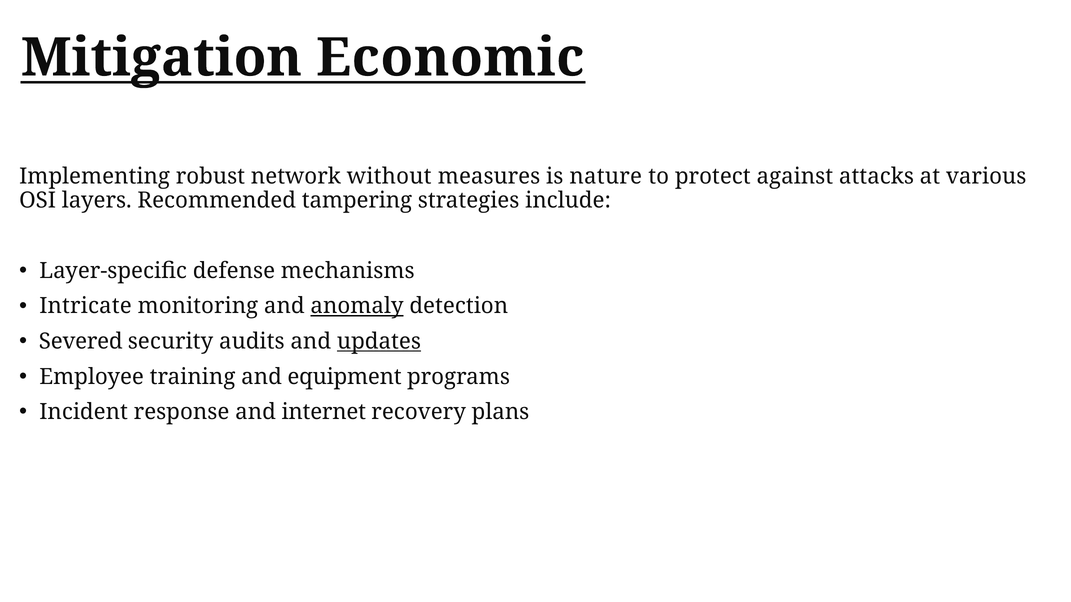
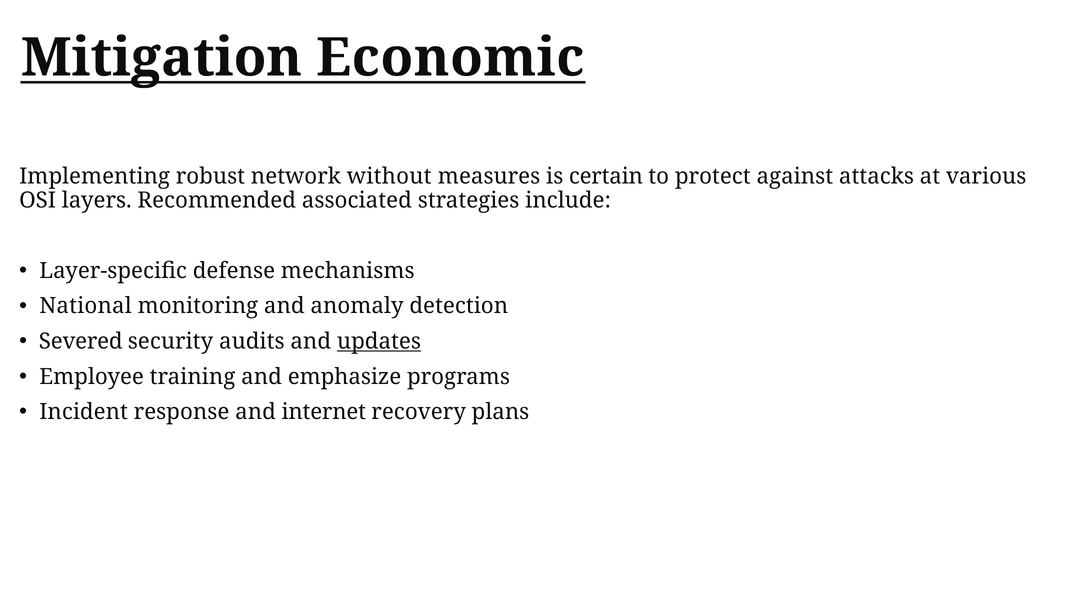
nature: nature -> certain
tampering: tampering -> associated
Intricate: Intricate -> National
anomaly underline: present -> none
equipment: equipment -> emphasize
